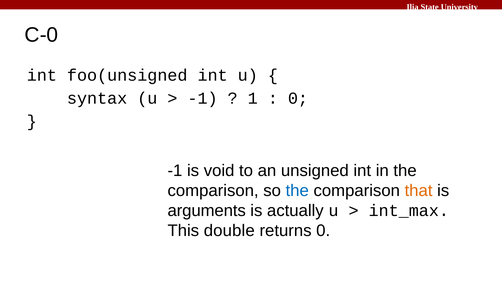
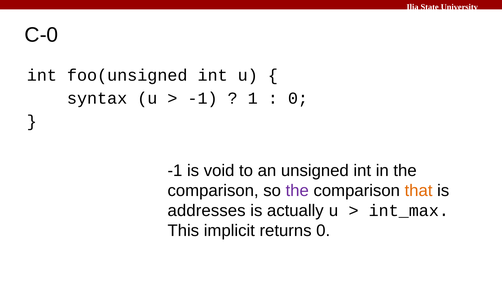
the at (297, 191) colour: blue -> purple
arguments: arguments -> addresses
double: double -> implicit
